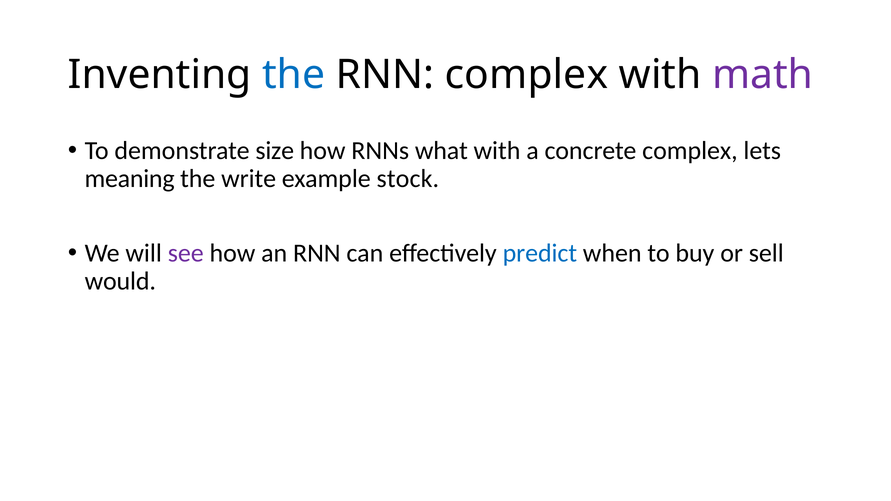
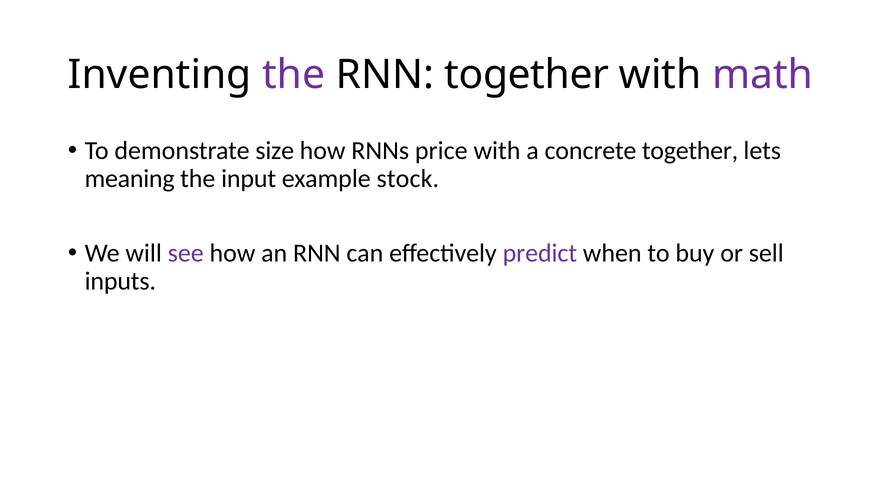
the at (294, 75) colour: blue -> purple
RNN complex: complex -> together
what: what -> price
concrete complex: complex -> together
write: write -> input
predict colour: blue -> purple
would: would -> inputs
